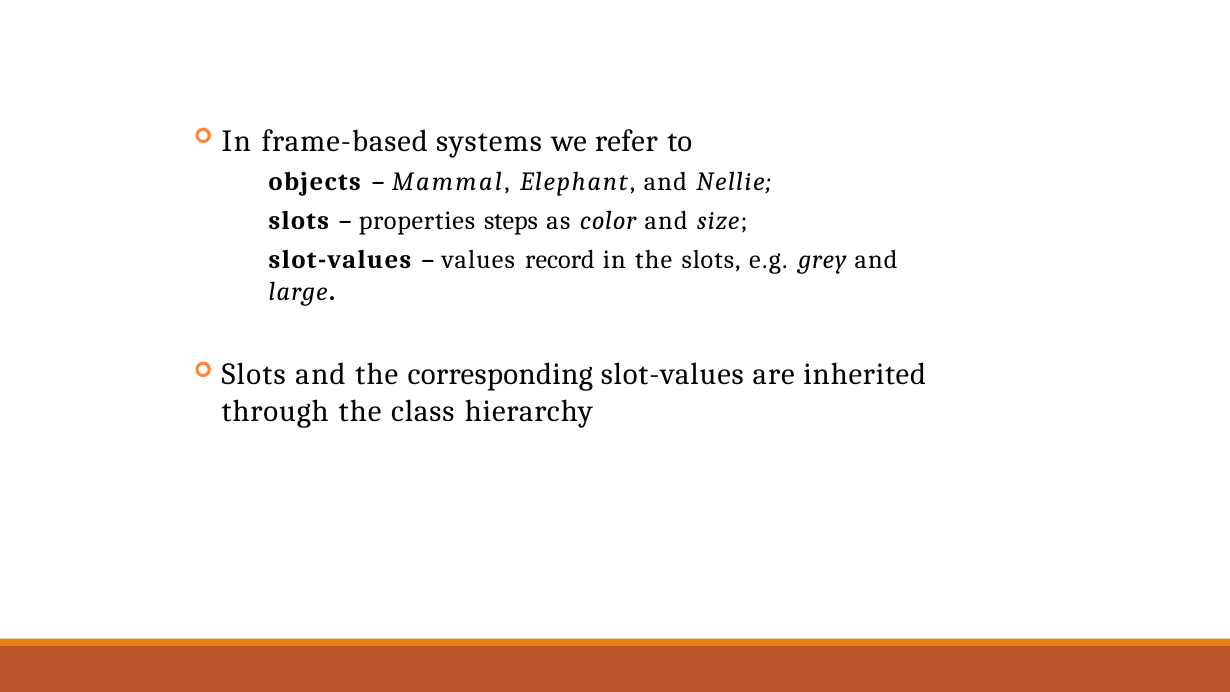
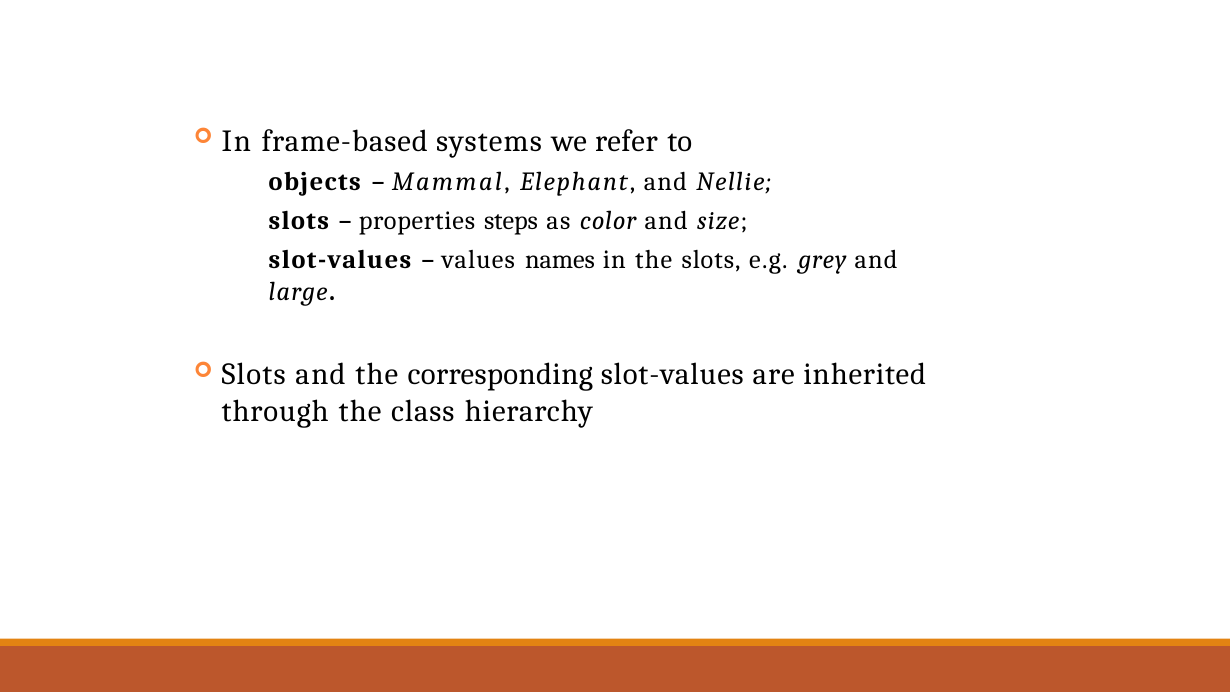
record: record -> names
